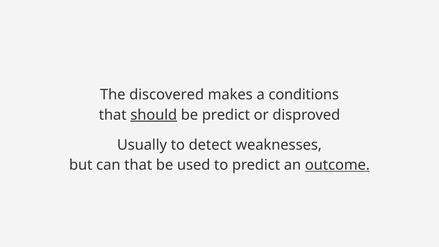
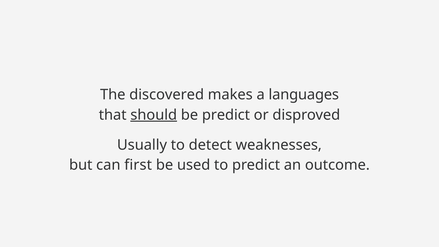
conditions: conditions -> languages
can that: that -> first
outcome underline: present -> none
